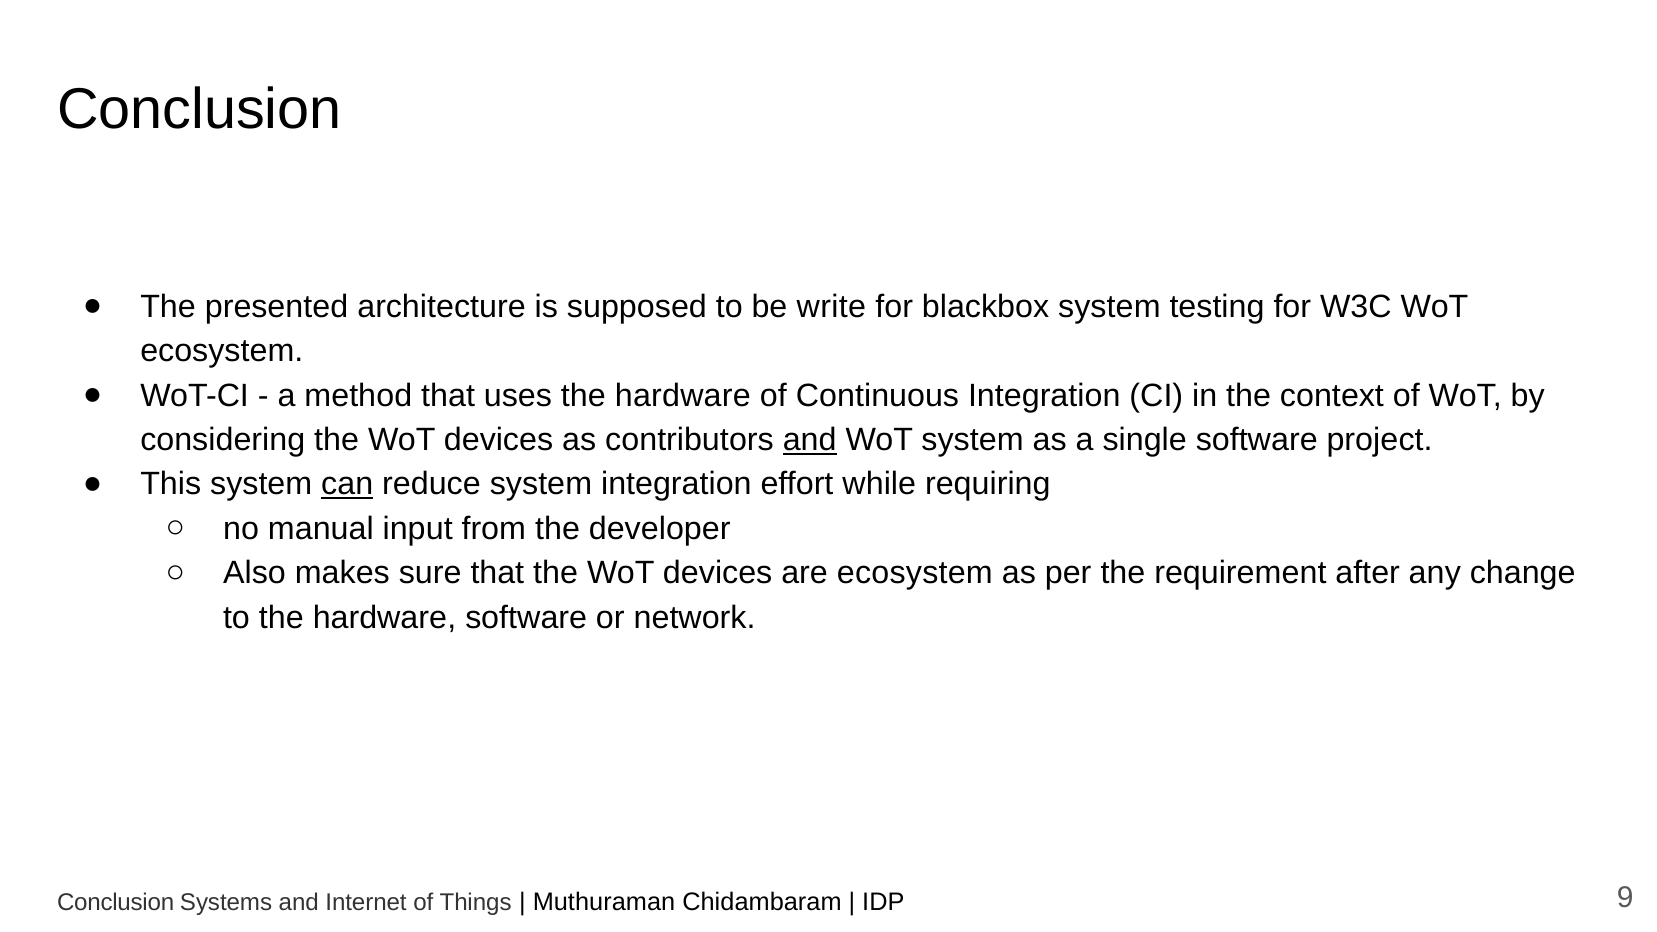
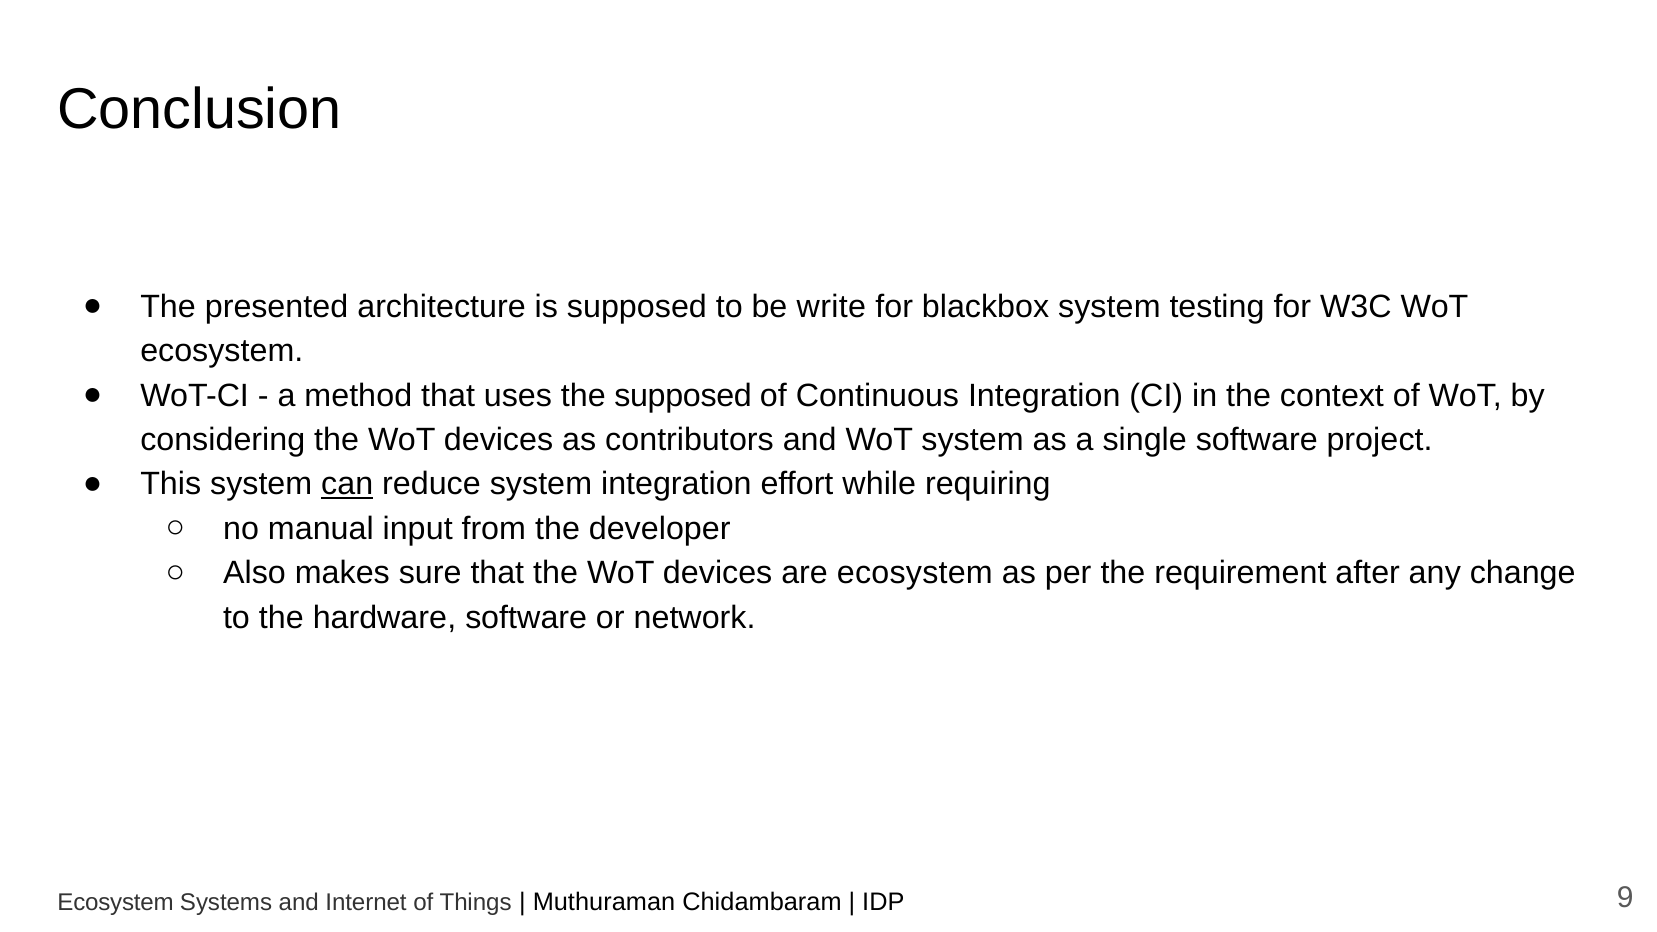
uses the hardware: hardware -> supposed
and at (810, 440) underline: present -> none
Conclusion at (116, 903): Conclusion -> Ecosystem
